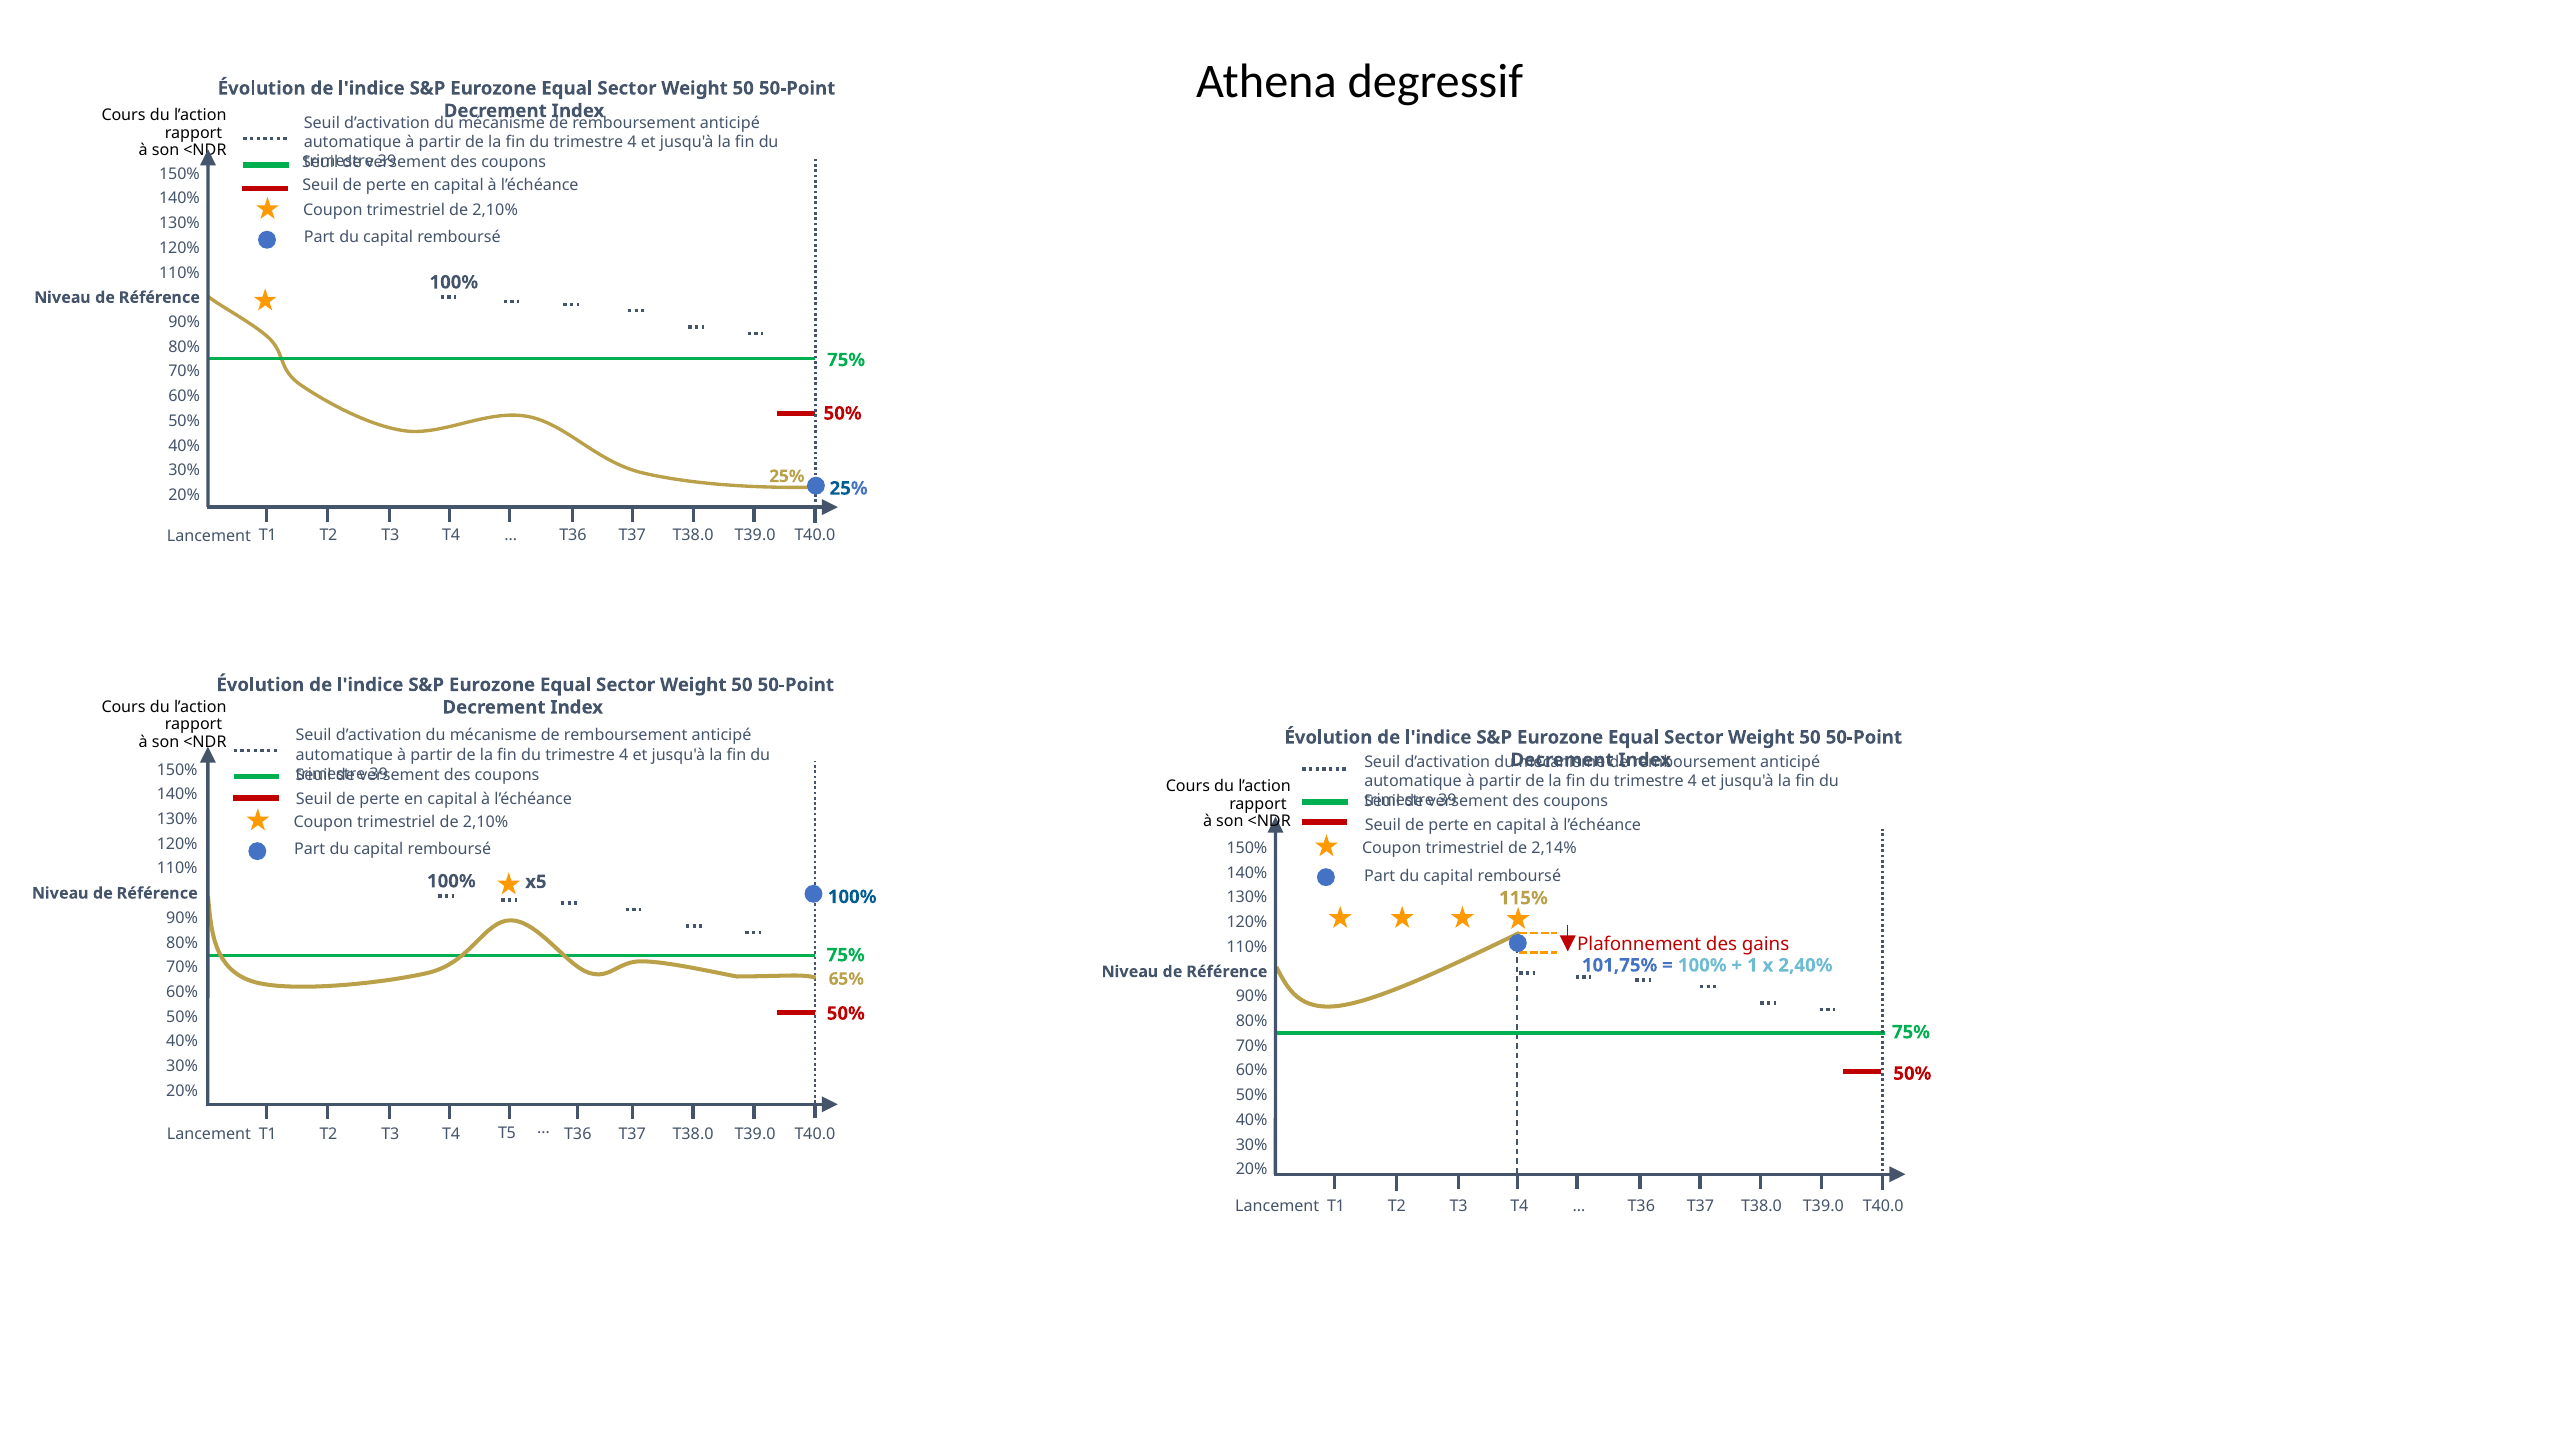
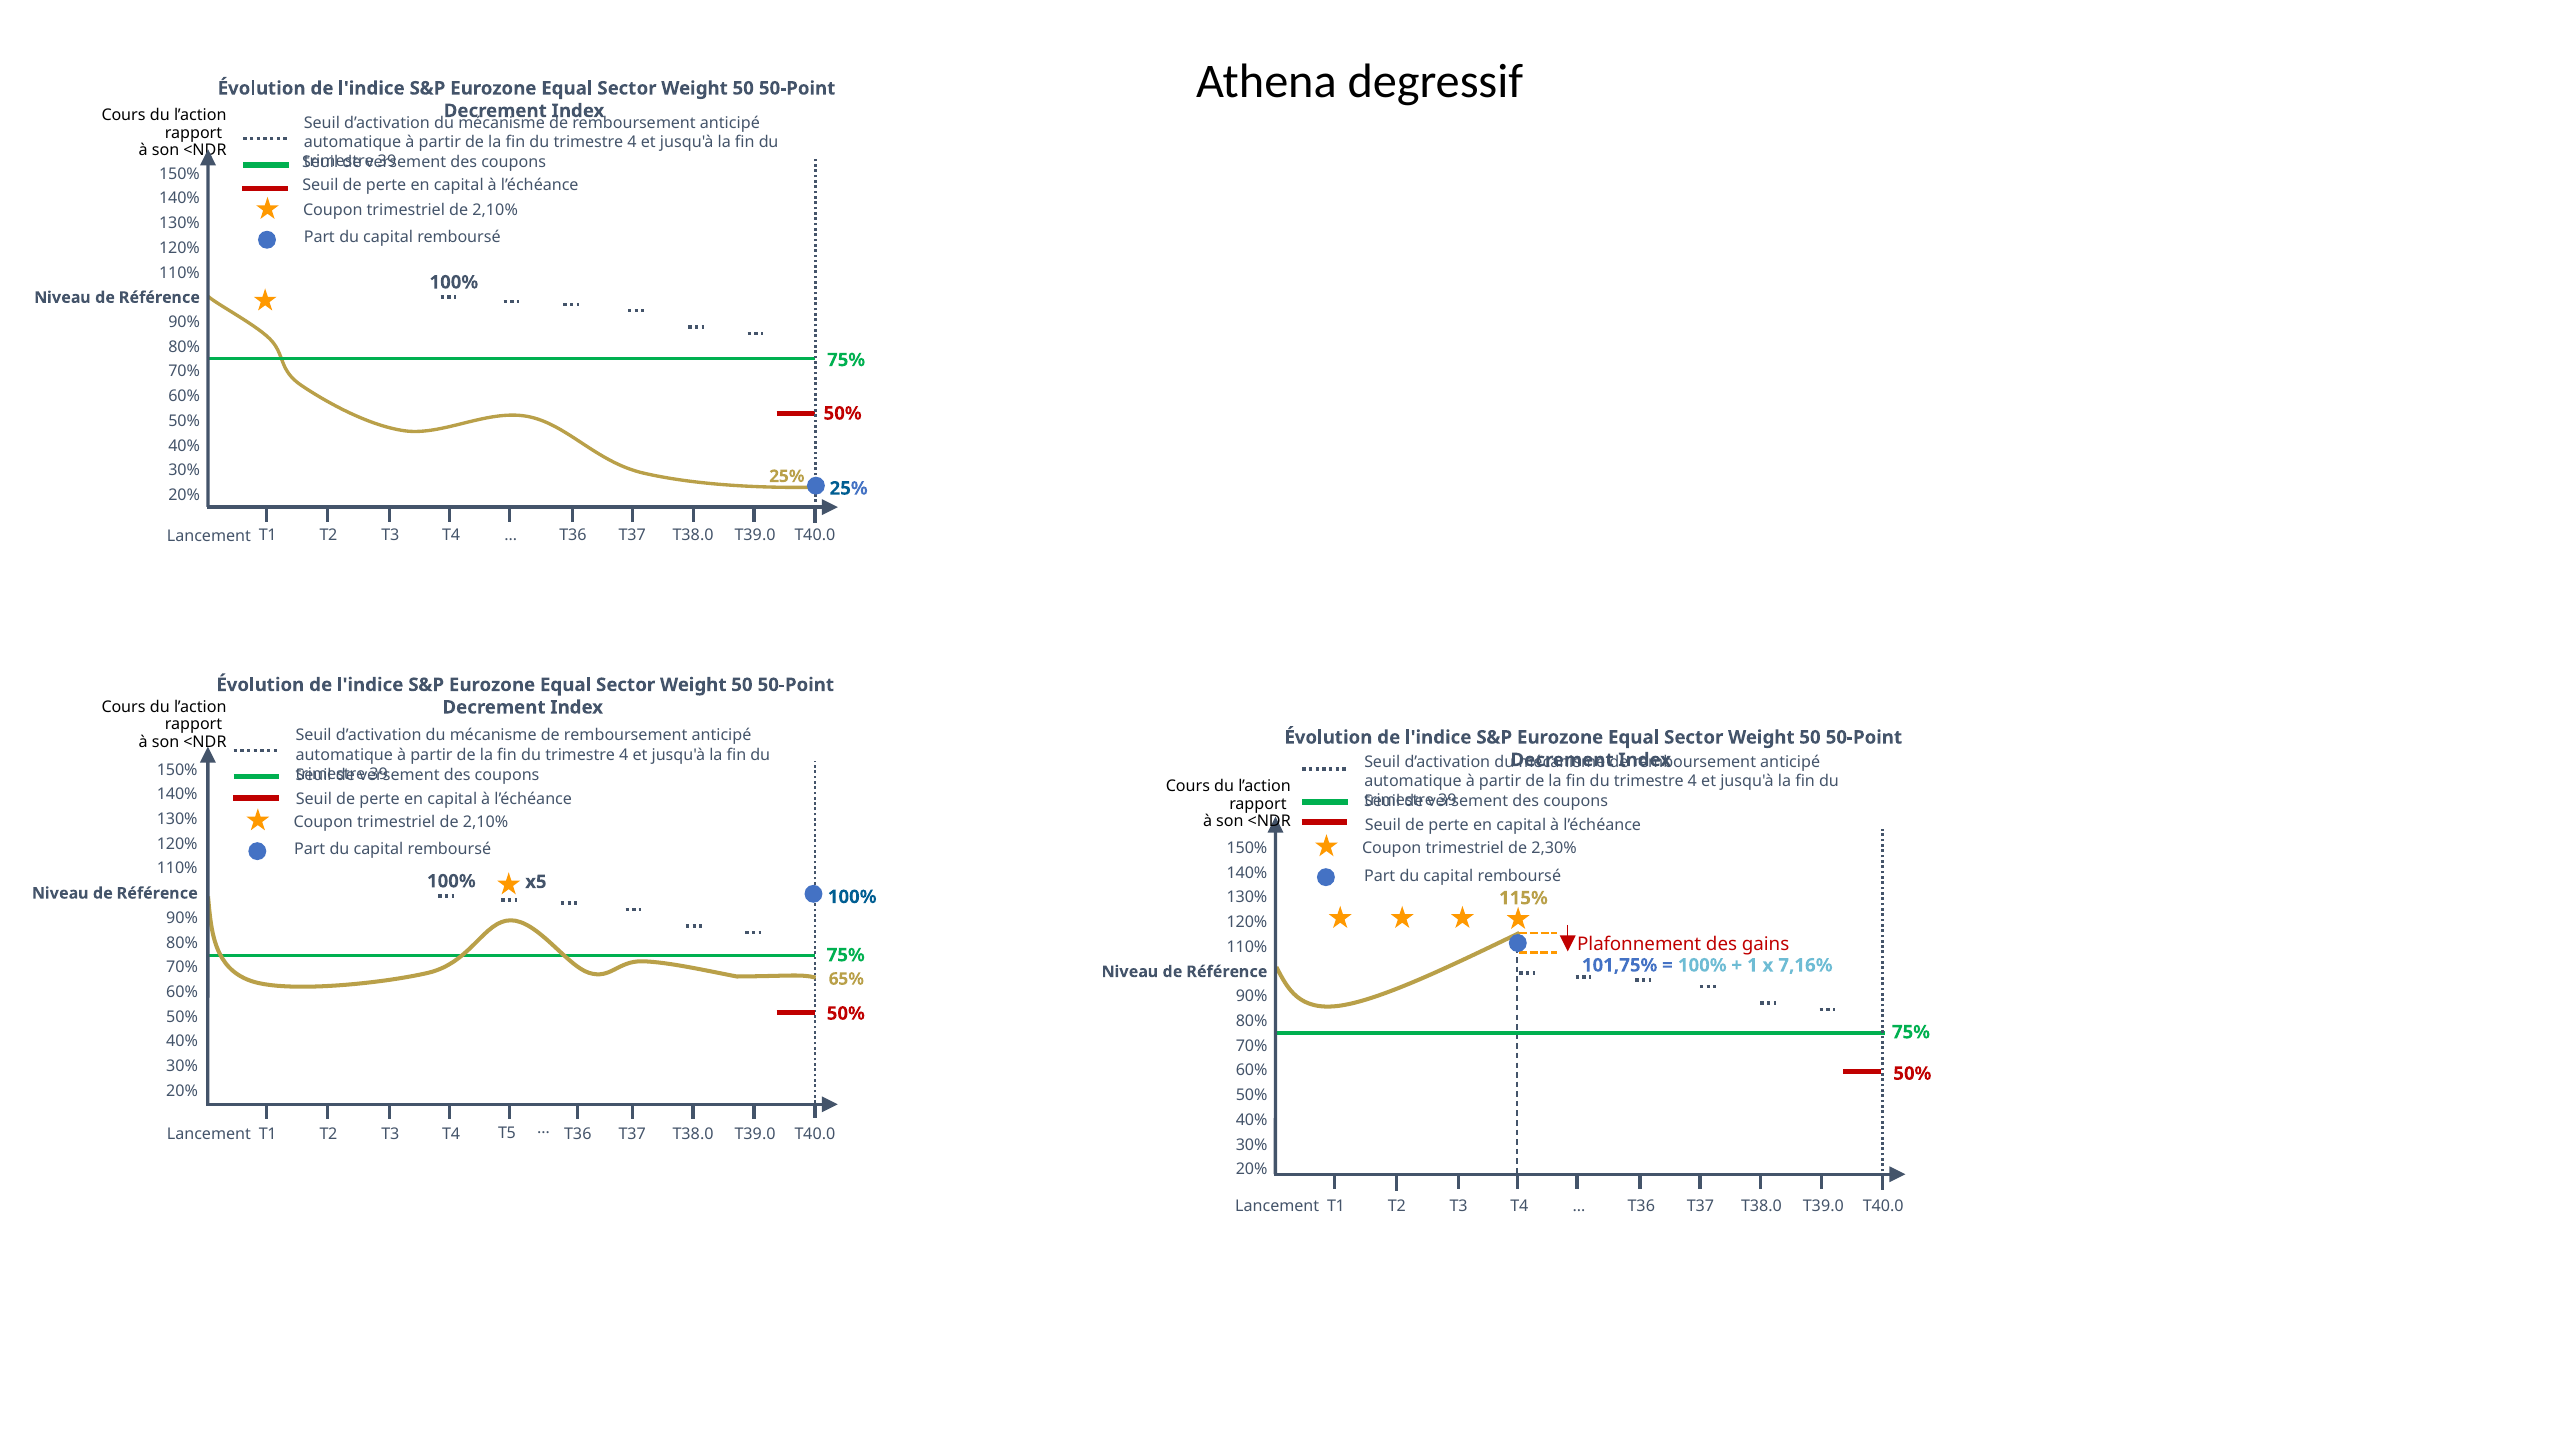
2,14%: 2,14% -> 2,30%
2,40%: 2,40% -> 7,16%
